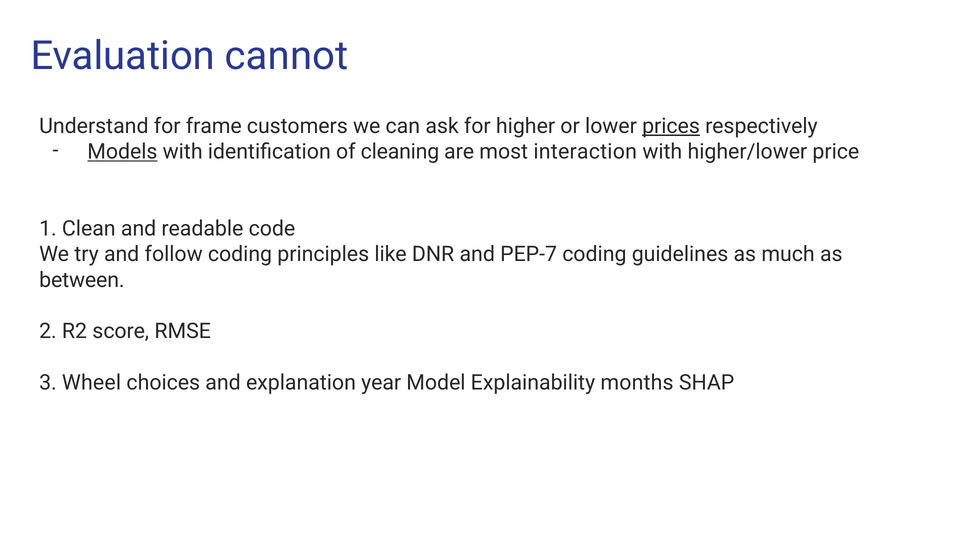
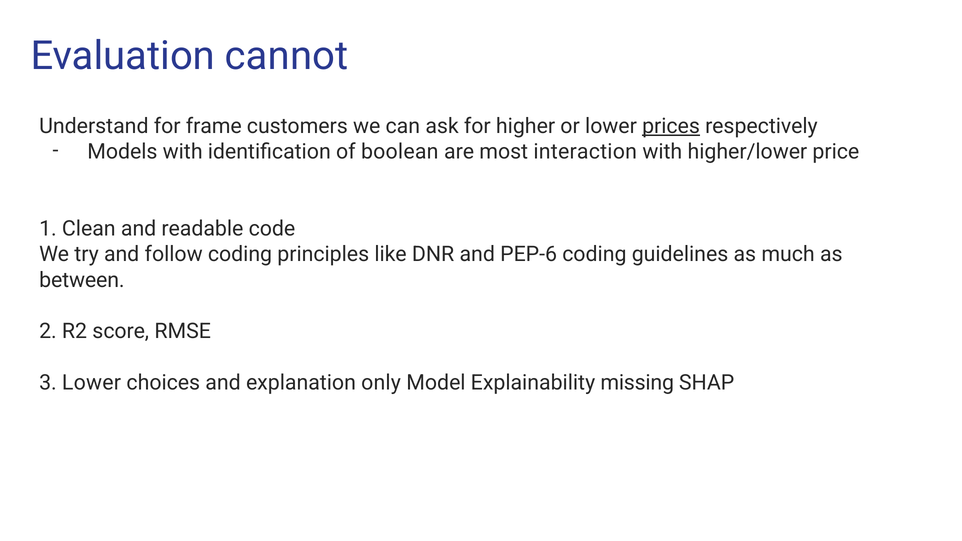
Models underline: present -> none
cleaning: cleaning -> boolean
PEP-7: PEP-7 -> PEP-6
3 Wheel: Wheel -> Lower
year: year -> only
months: months -> missing
